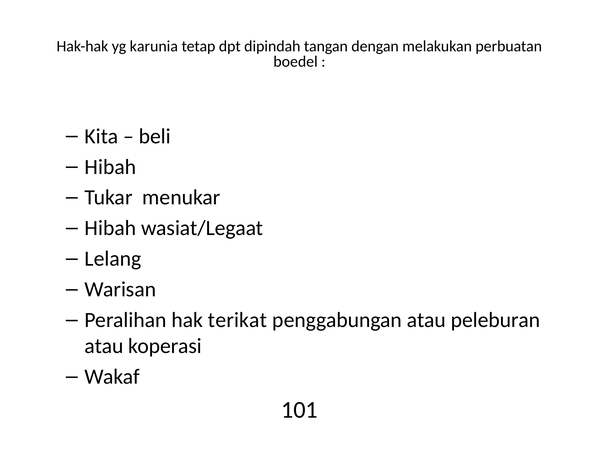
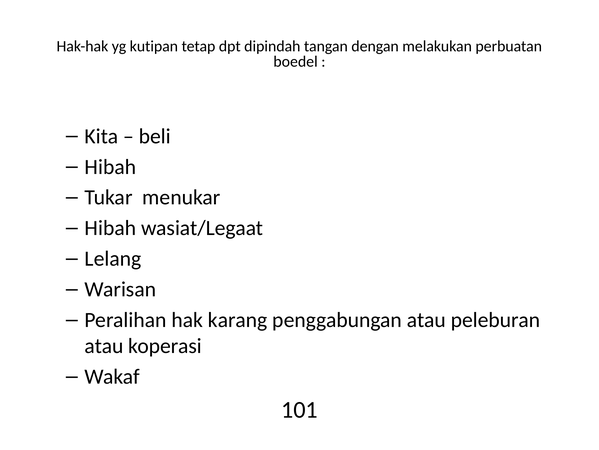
karunia: karunia -> kutipan
terikat: terikat -> karang
